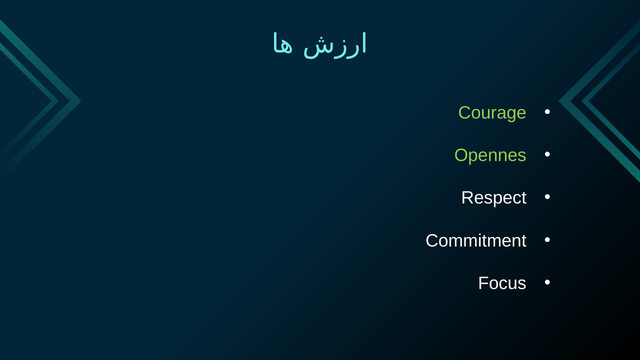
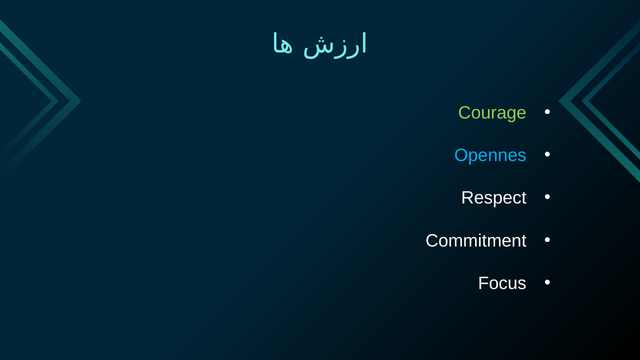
Opennes colour: light green -> light blue
